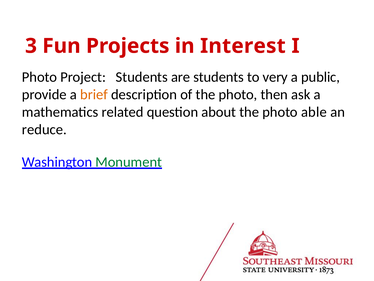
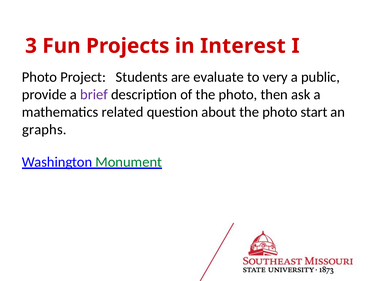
are students: students -> evaluate
brief colour: orange -> purple
able: able -> start
reduce: reduce -> graphs
